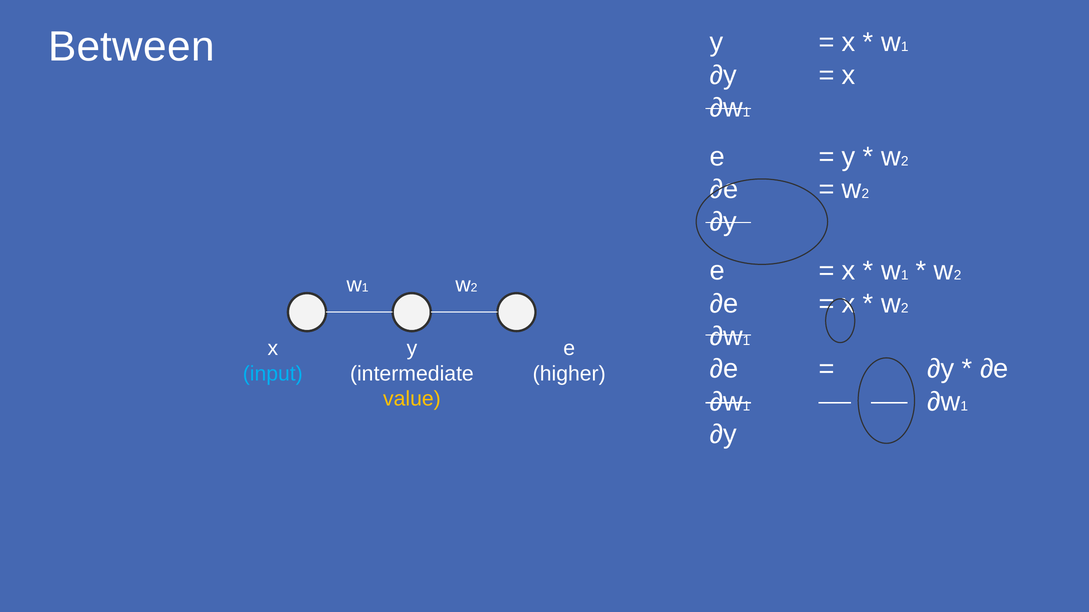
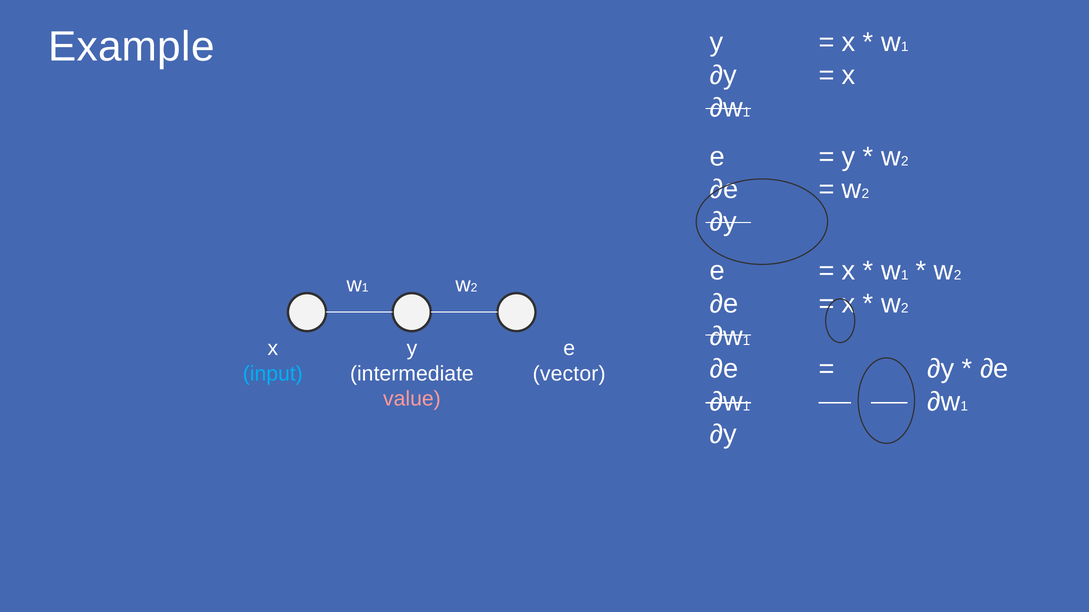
Between: Between -> Example
higher: higher -> vector
value colour: yellow -> pink
